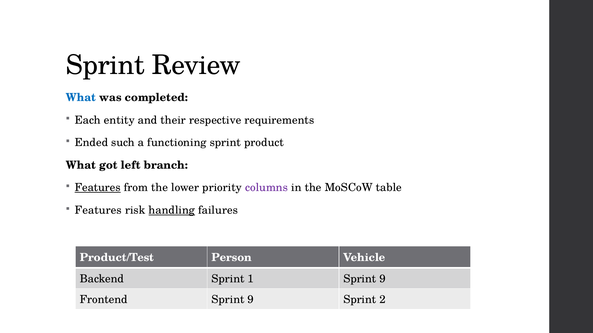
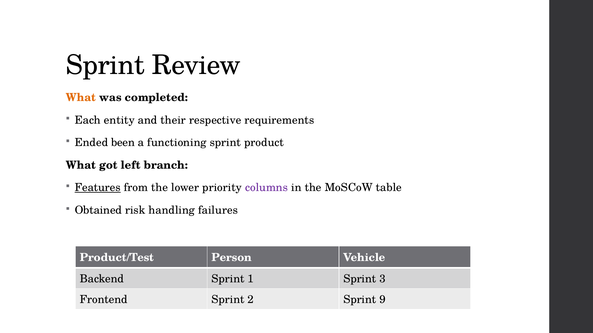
What at (81, 98) colour: blue -> orange
such: such -> been
Features at (98, 210): Features -> Obtained
handling underline: present -> none
1 Sprint 9: 9 -> 3
Frontend Sprint 9: 9 -> 2
2: 2 -> 9
